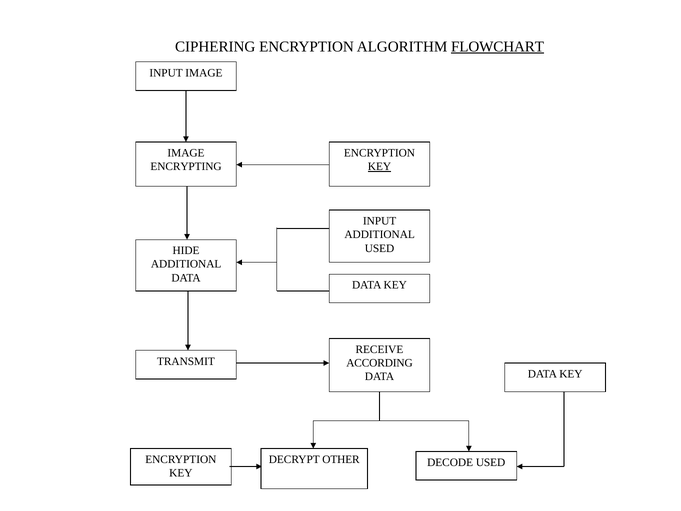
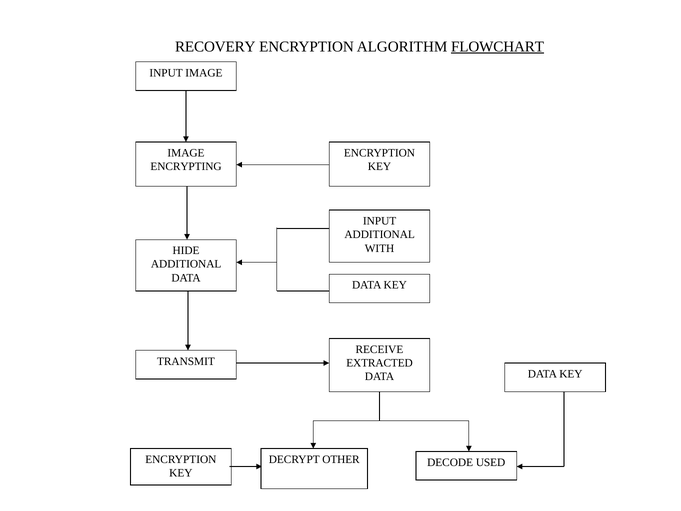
CIPHERING: CIPHERING -> RECOVERY
KEY at (380, 166) underline: present -> none
USED at (380, 248): USED -> WITH
ACCORDING: ACCORDING -> EXTRACTED
